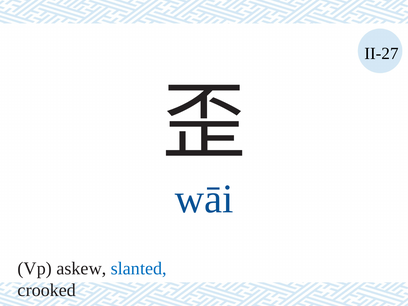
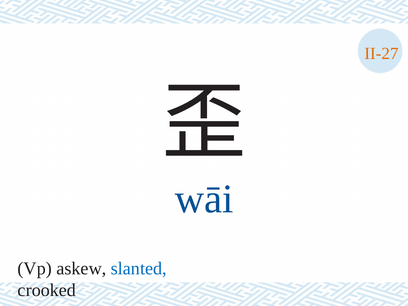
II-27 colour: black -> orange
